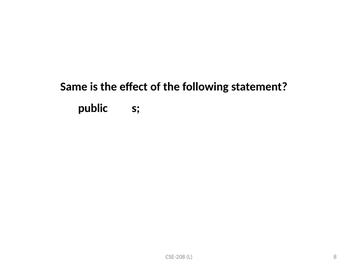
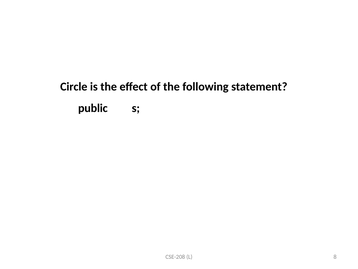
Same: Same -> Circle
